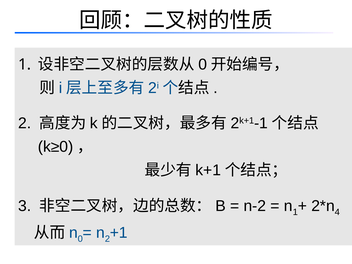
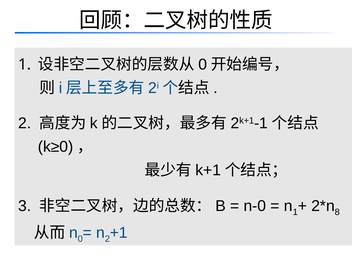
n-2: n-2 -> n-0
4: 4 -> 8
